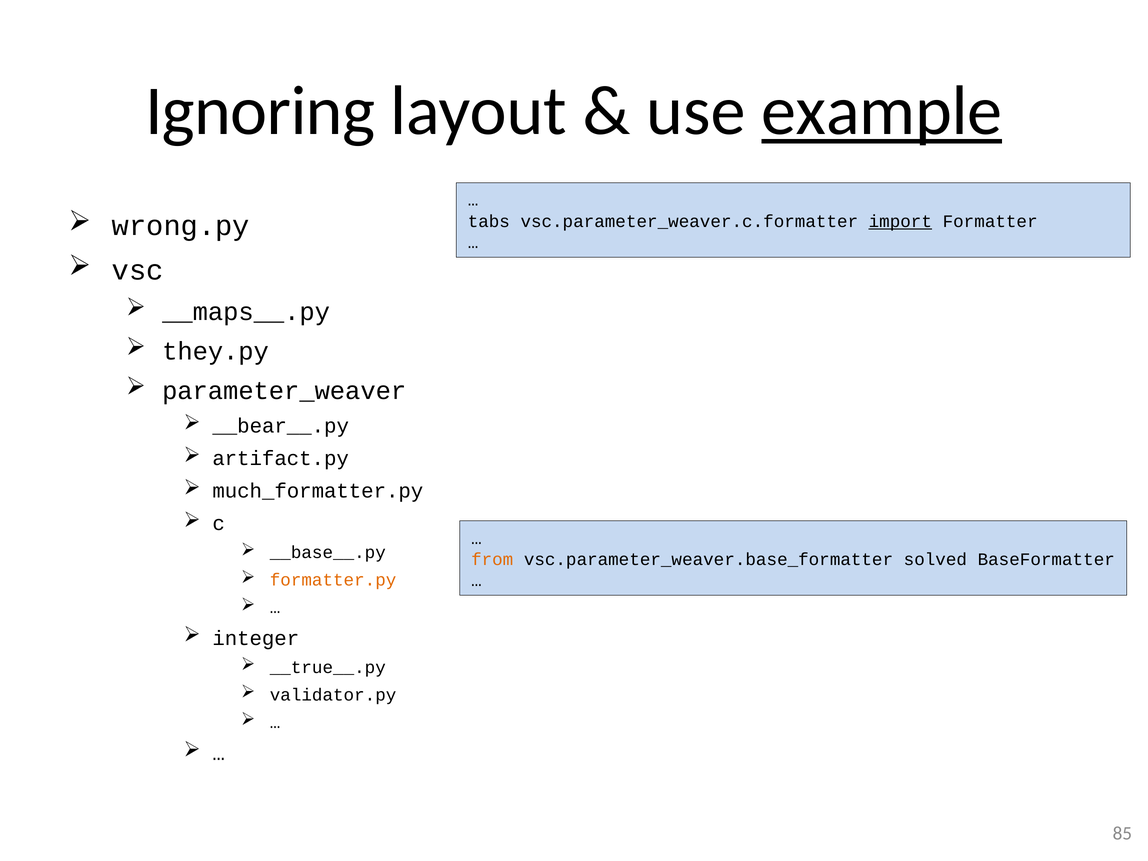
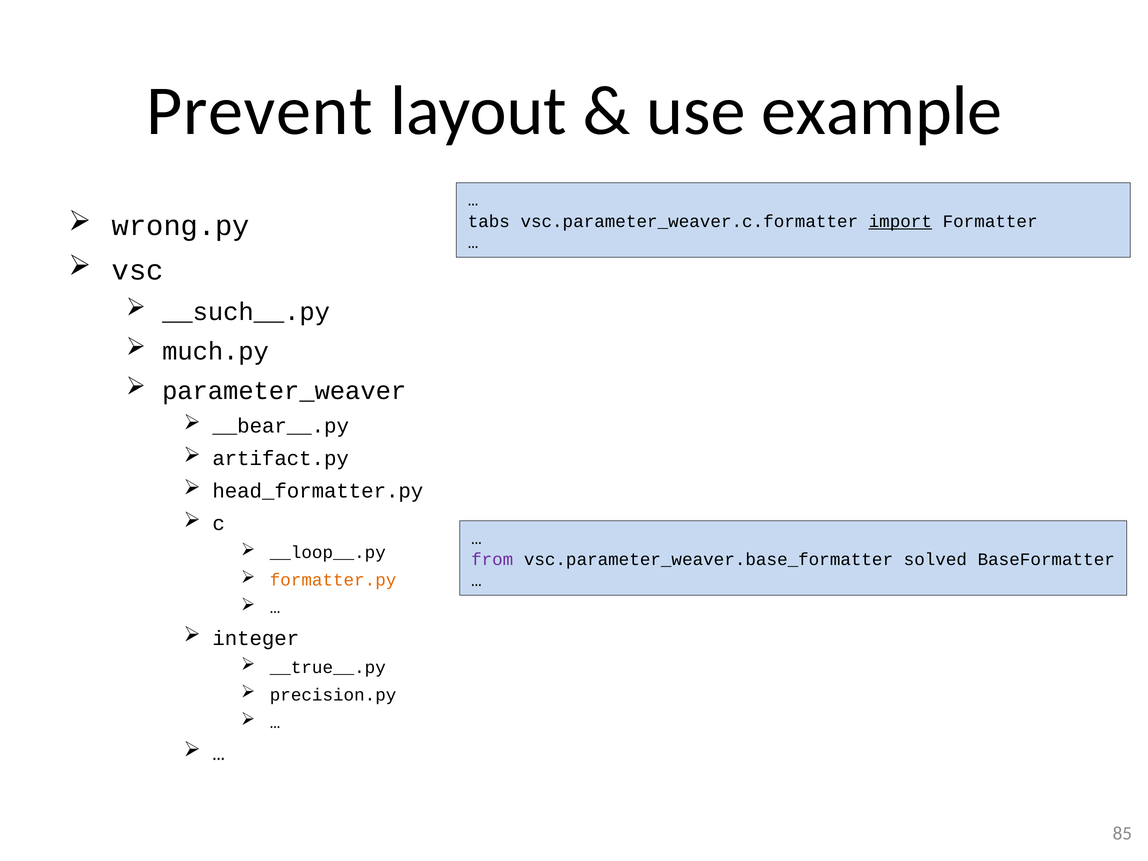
Ignoring: Ignoring -> Prevent
example underline: present -> none
__maps__.py: __maps__.py -> __such__.py
they.py: they.py -> much.py
much_formatter.py: much_formatter.py -> head_formatter.py
__base__.py: __base__.py -> __loop__.py
from colour: orange -> purple
validator.py: validator.py -> precision.py
